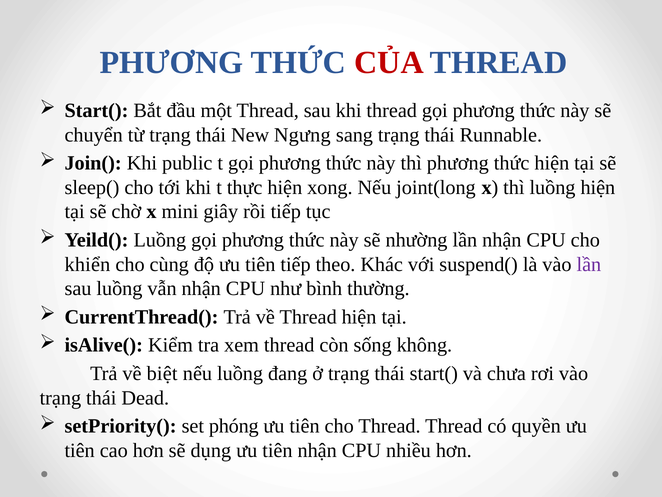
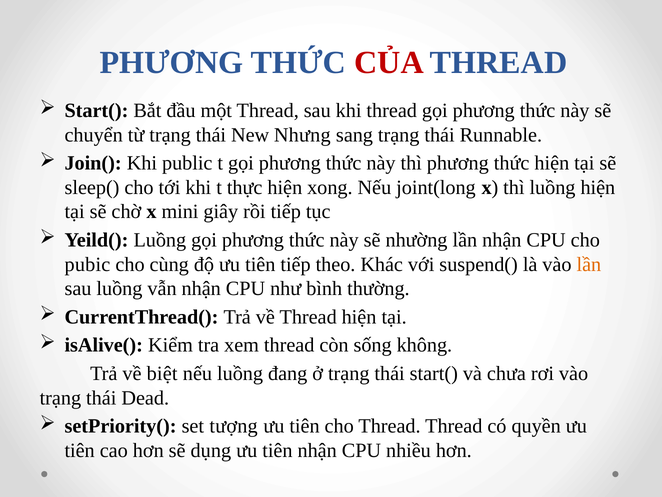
Ngưng: Ngưng -> Nhưng
khiển: khiển -> pubic
lần at (589, 264) colour: purple -> orange
phóng: phóng -> tượng
